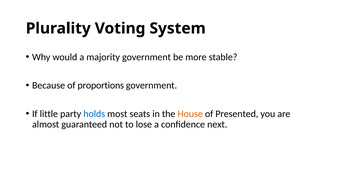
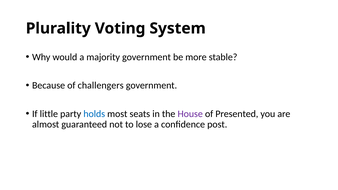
proportions: proportions -> challengers
House colour: orange -> purple
next: next -> post
